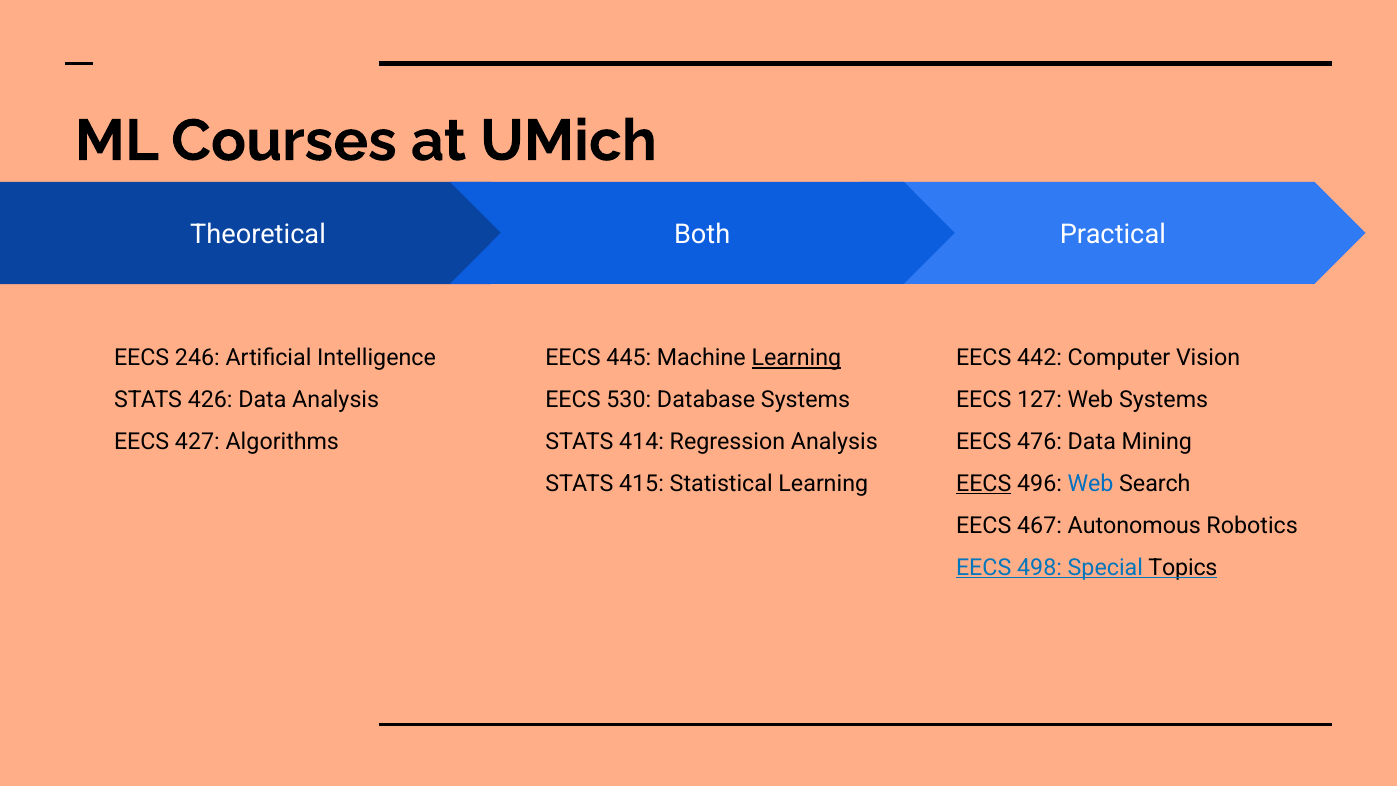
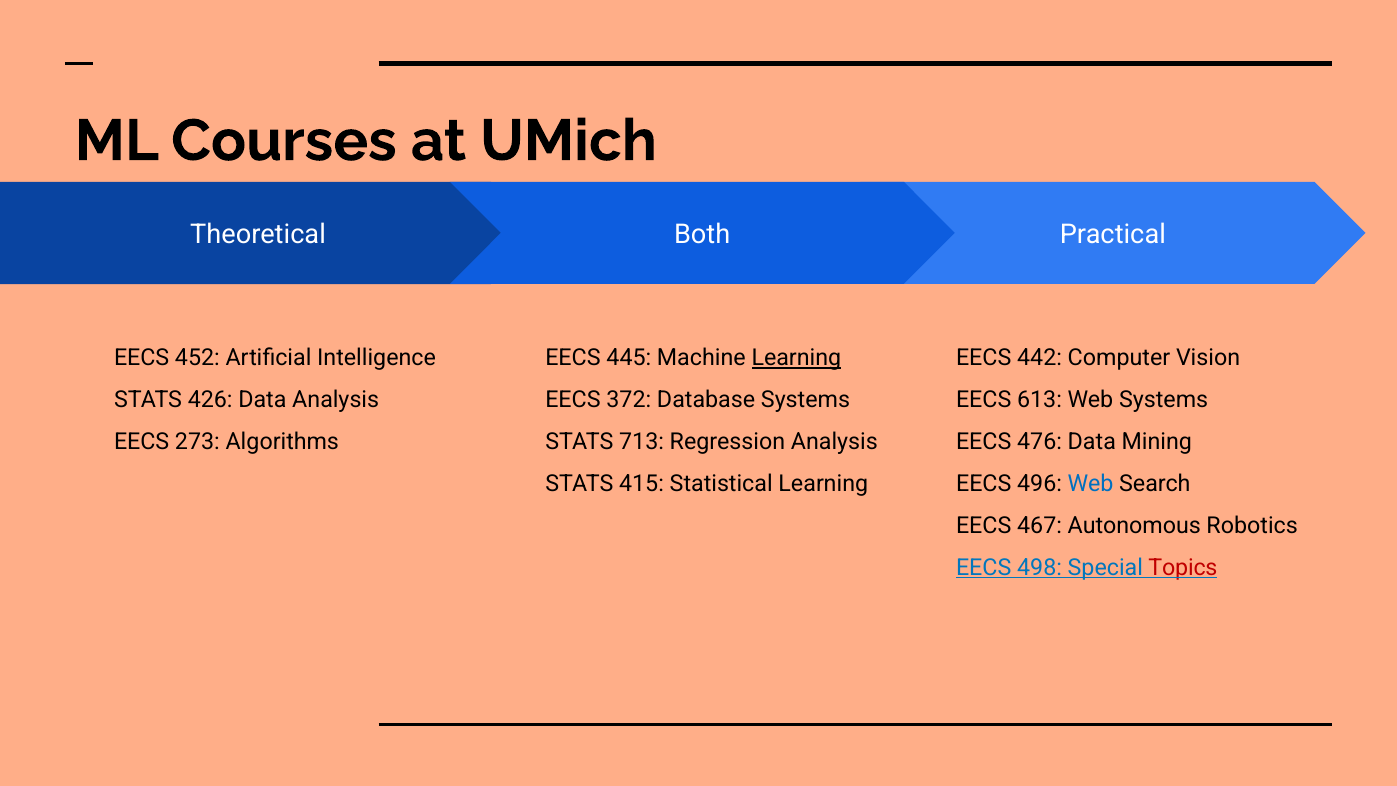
246: 246 -> 452
530: 530 -> 372
127: 127 -> 613
427: 427 -> 273
414: 414 -> 713
EECS at (984, 483) underline: present -> none
Topics colour: black -> red
